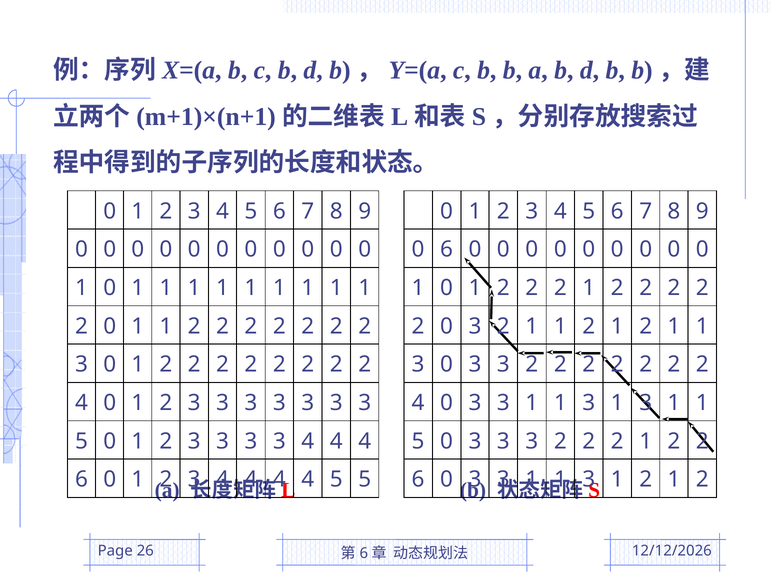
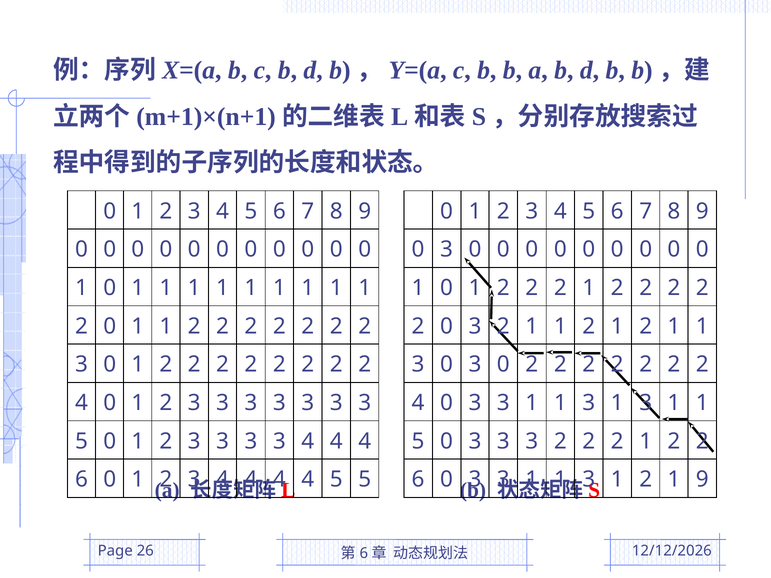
0 0 6: 6 -> 3
3 0 3 3: 3 -> 0
2 at (702, 480): 2 -> 9
